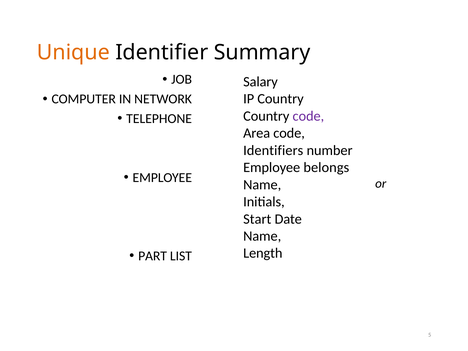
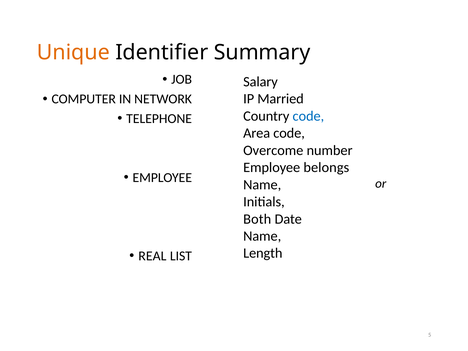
IP Country: Country -> Married
code at (308, 116) colour: purple -> blue
Identifiers: Identifiers -> Overcome
Start: Start -> Both
PART: PART -> REAL
